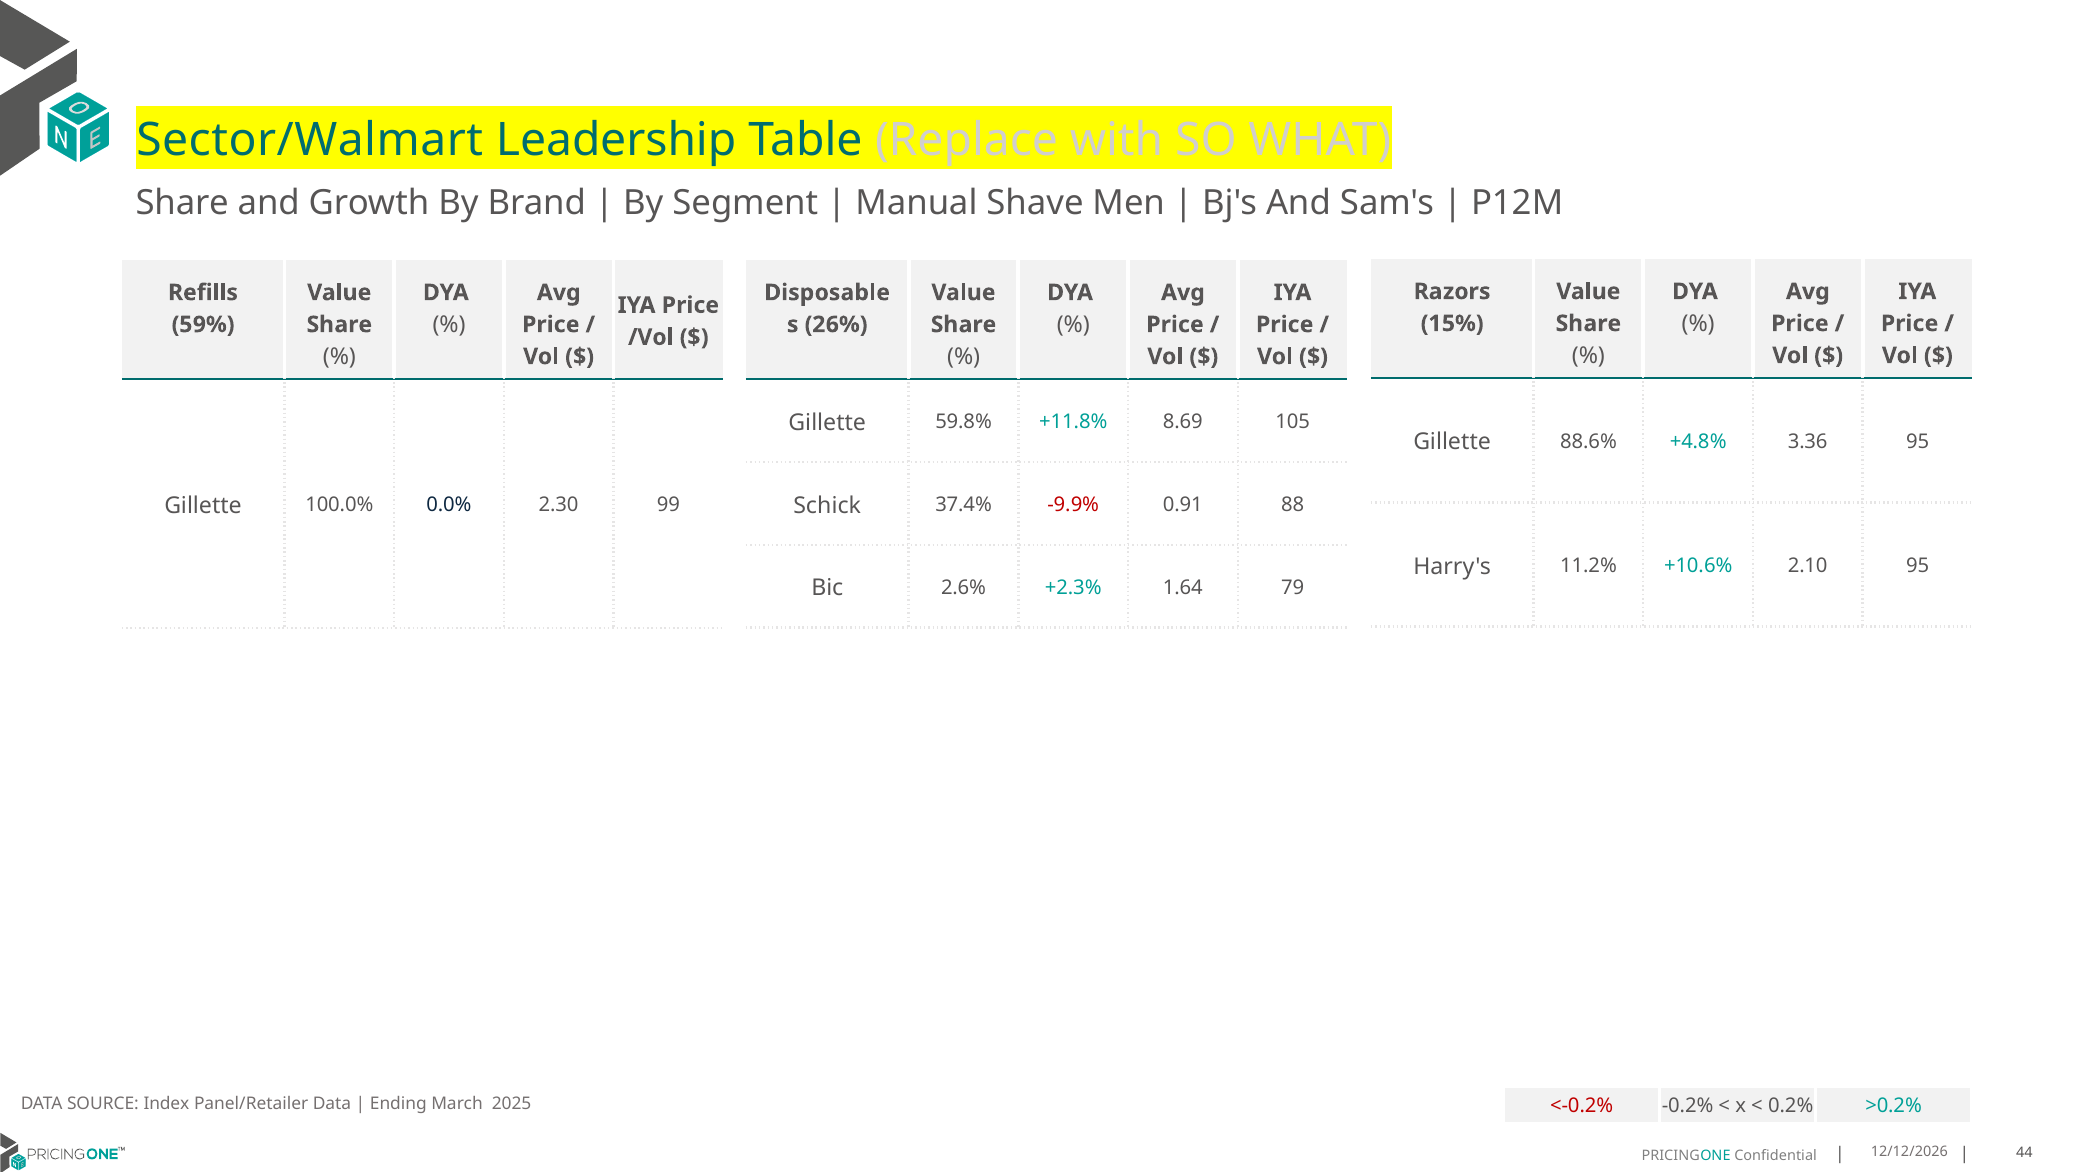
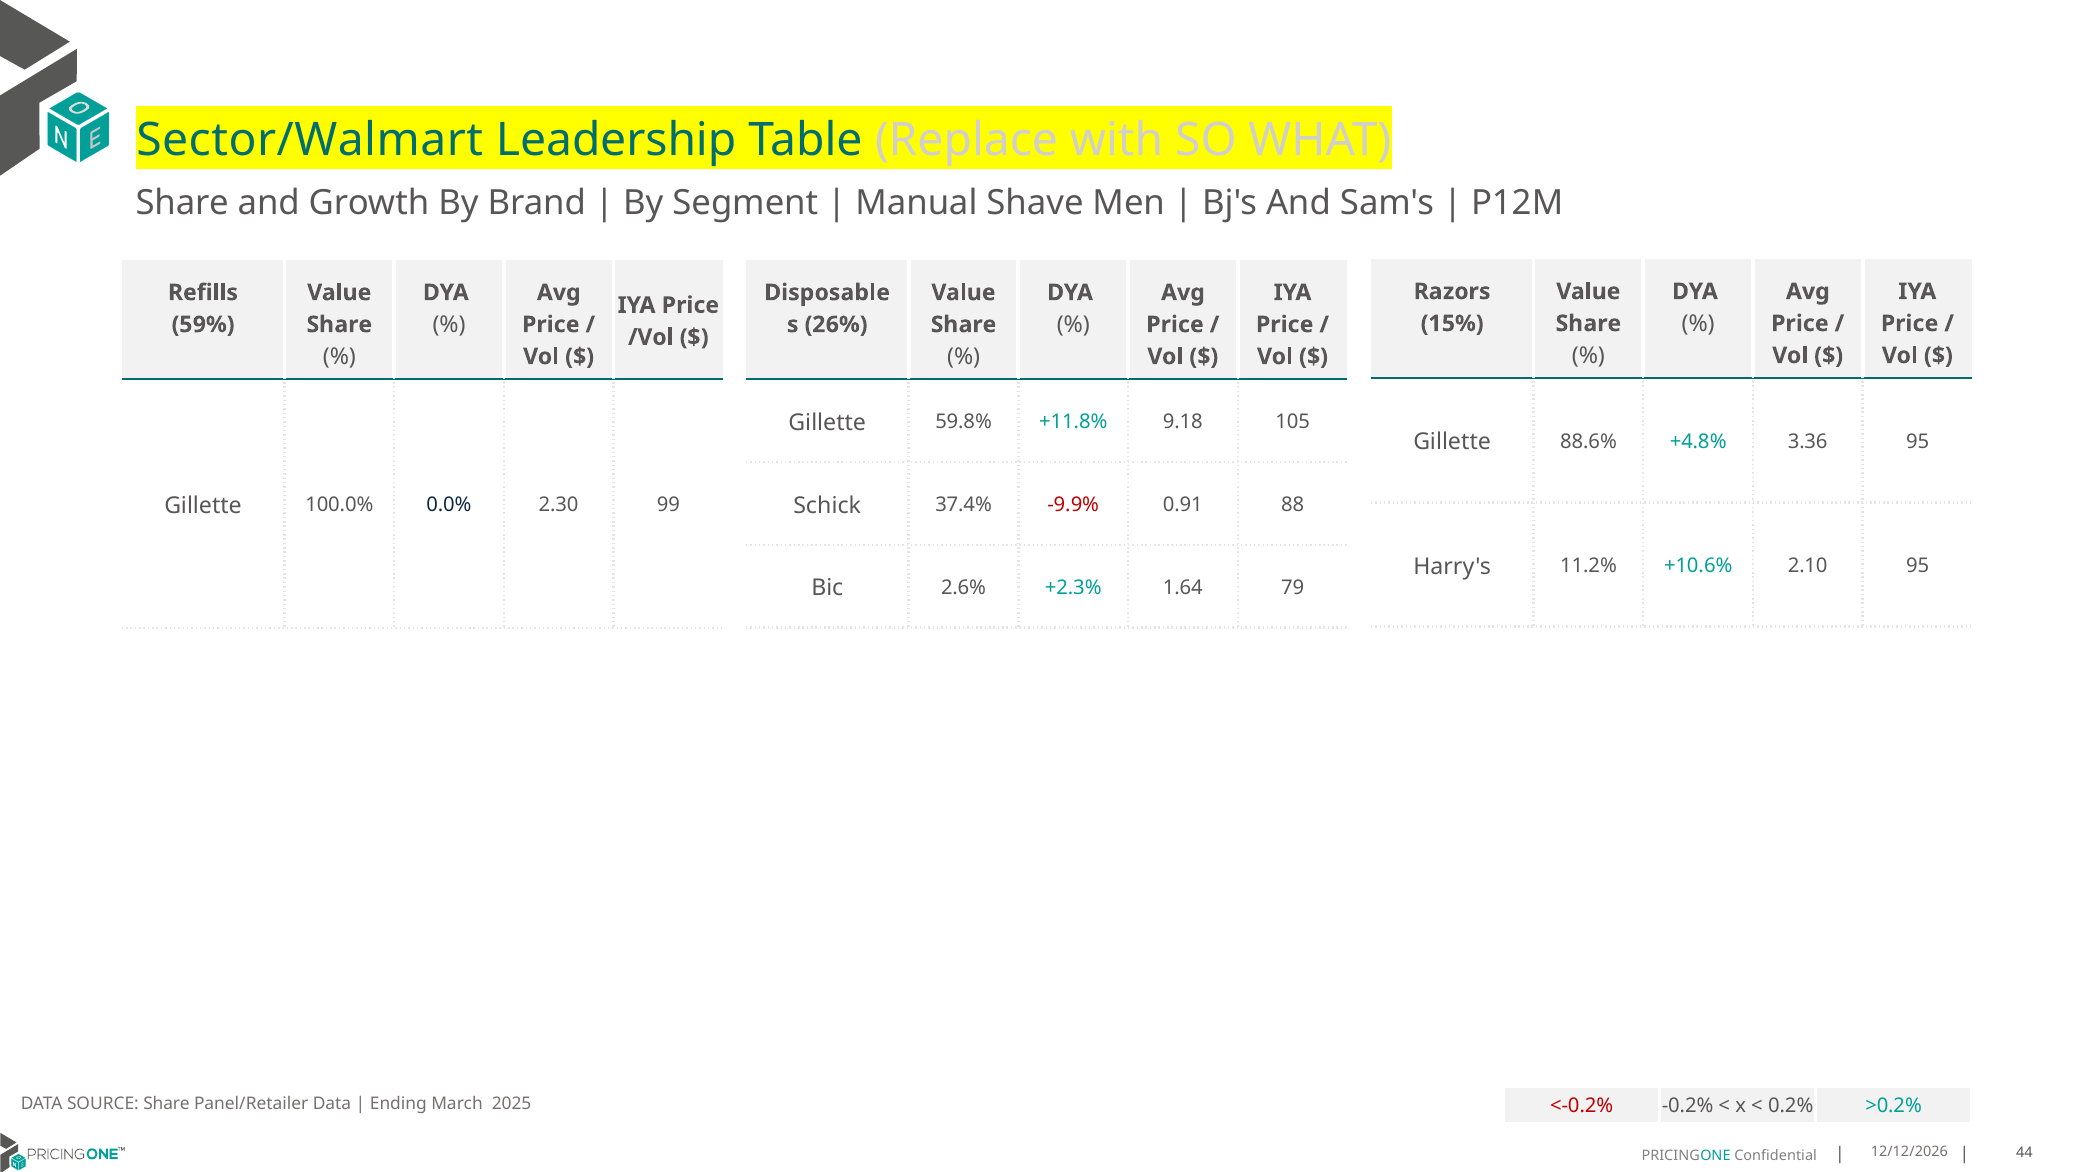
8.69: 8.69 -> 9.18
SOURCE Index: Index -> Share
